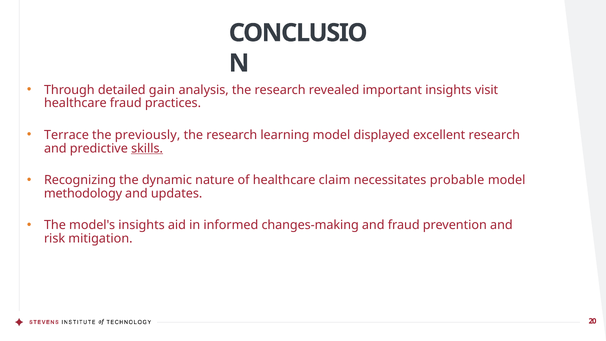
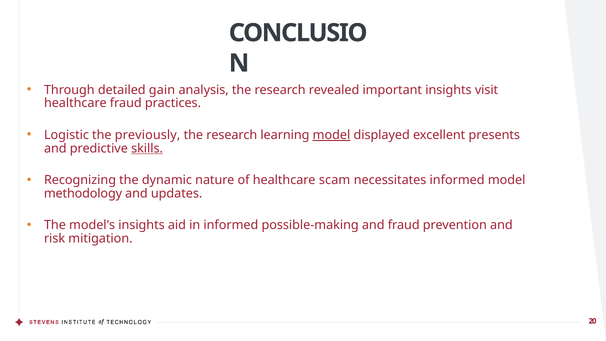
Terrace: Terrace -> Logistic
model at (332, 135) underline: none -> present
excellent research: research -> presents
claim: claim -> scam
necessitates probable: probable -> informed
changes-making: changes-making -> possible-making
